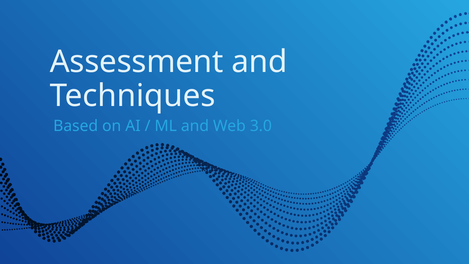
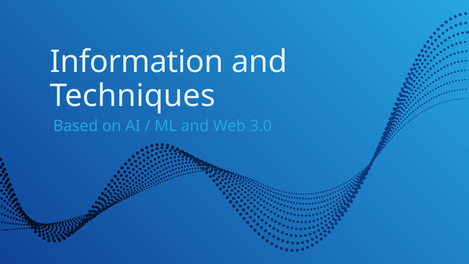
Assessment: Assessment -> Information
